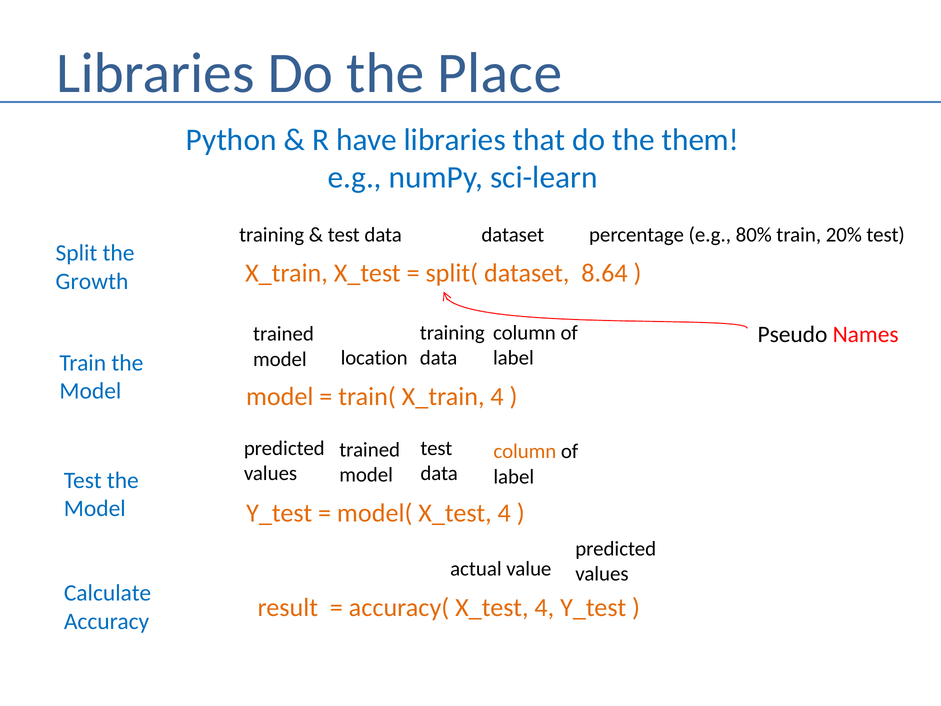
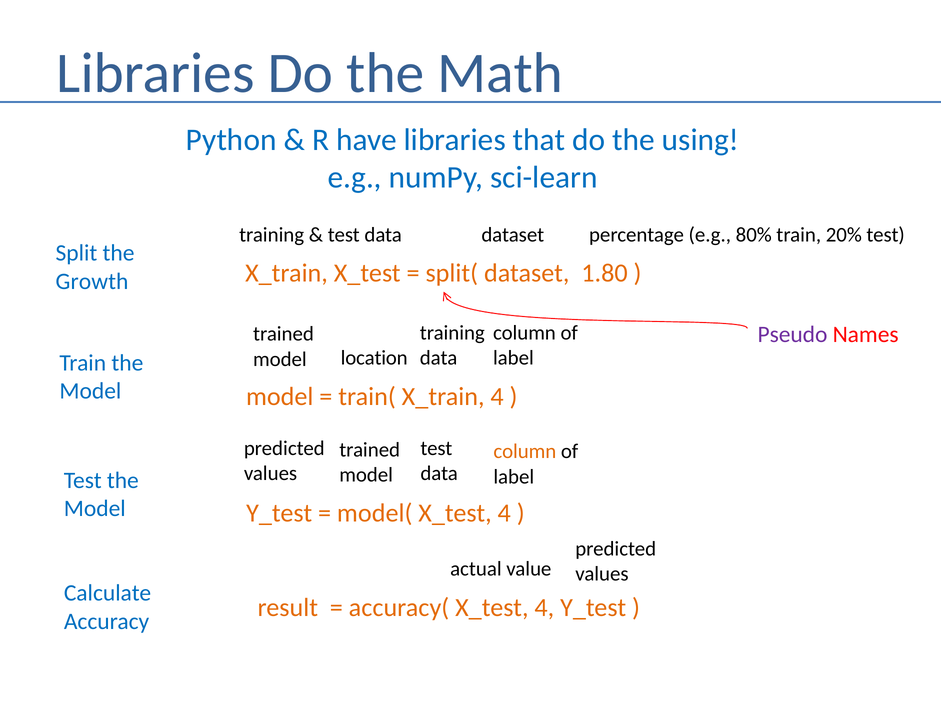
Place: Place -> Math
them: them -> using
8.64: 8.64 -> 1.80
Pseudo colour: black -> purple
